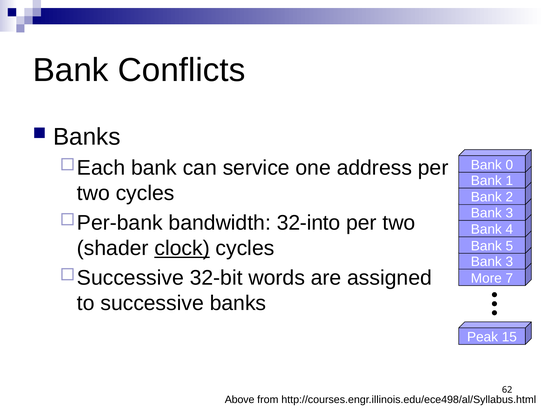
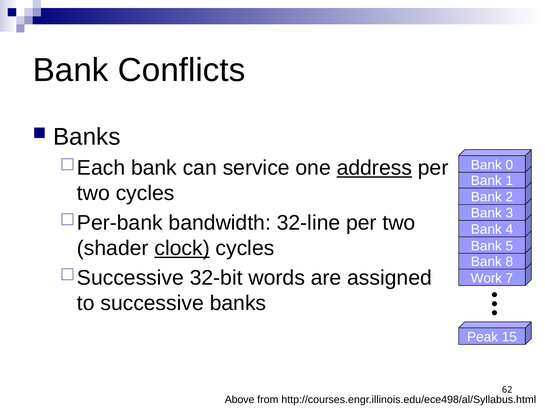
address underline: none -> present
32-into: 32-into -> 32-line
3 at (509, 262): 3 -> 8
More: More -> Work
